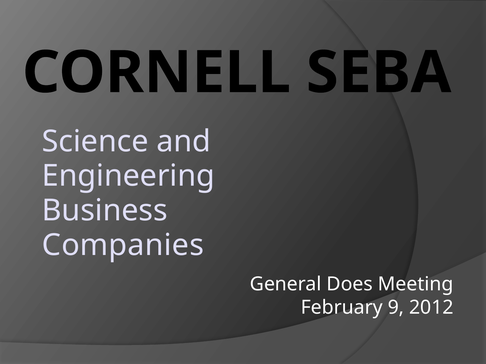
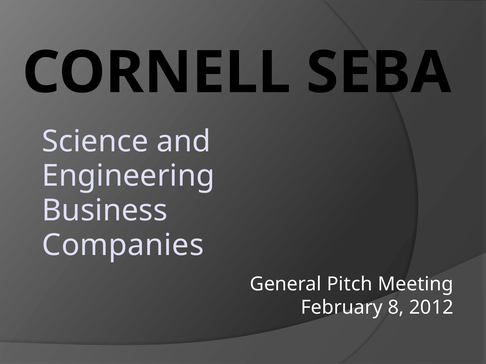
Does: Does -> Pitch
9: 9 -> 8
